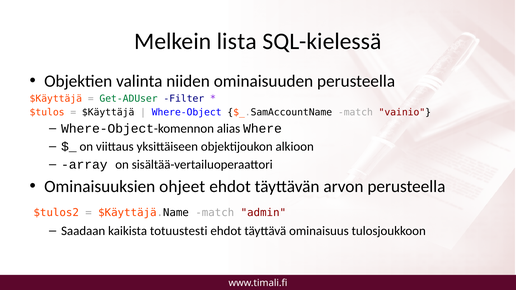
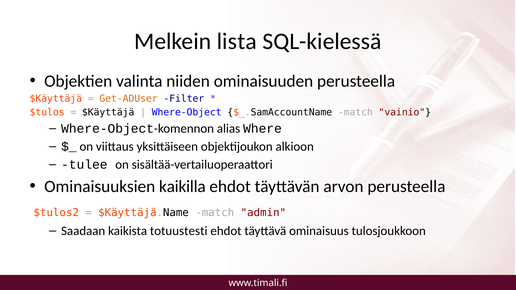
Get-ADUser colour: green -> orange
array: array -> tulee
ohjeet: ohjeet -> kaikilla
